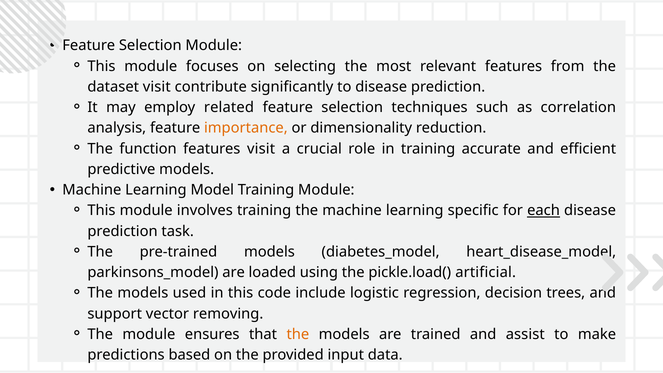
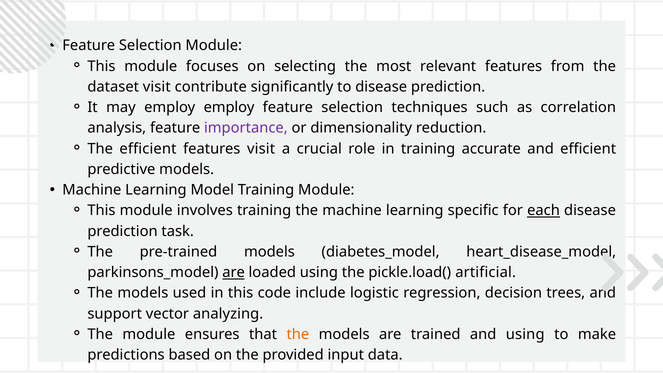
employ related: related -> employ
importance colour: orange -> purple
The function: function -> efficient
are at (234, 272) underline: none -> present
removing: removing -> analyzing
and assist: assist -> using
